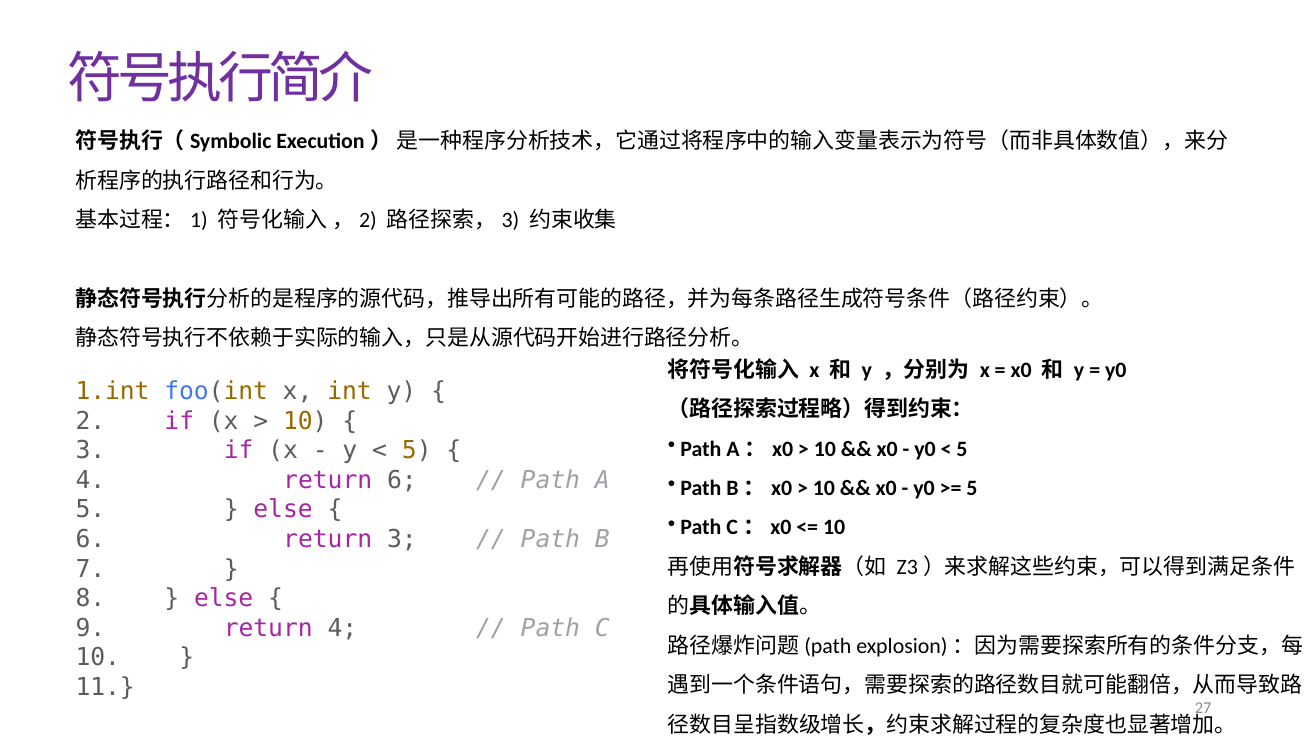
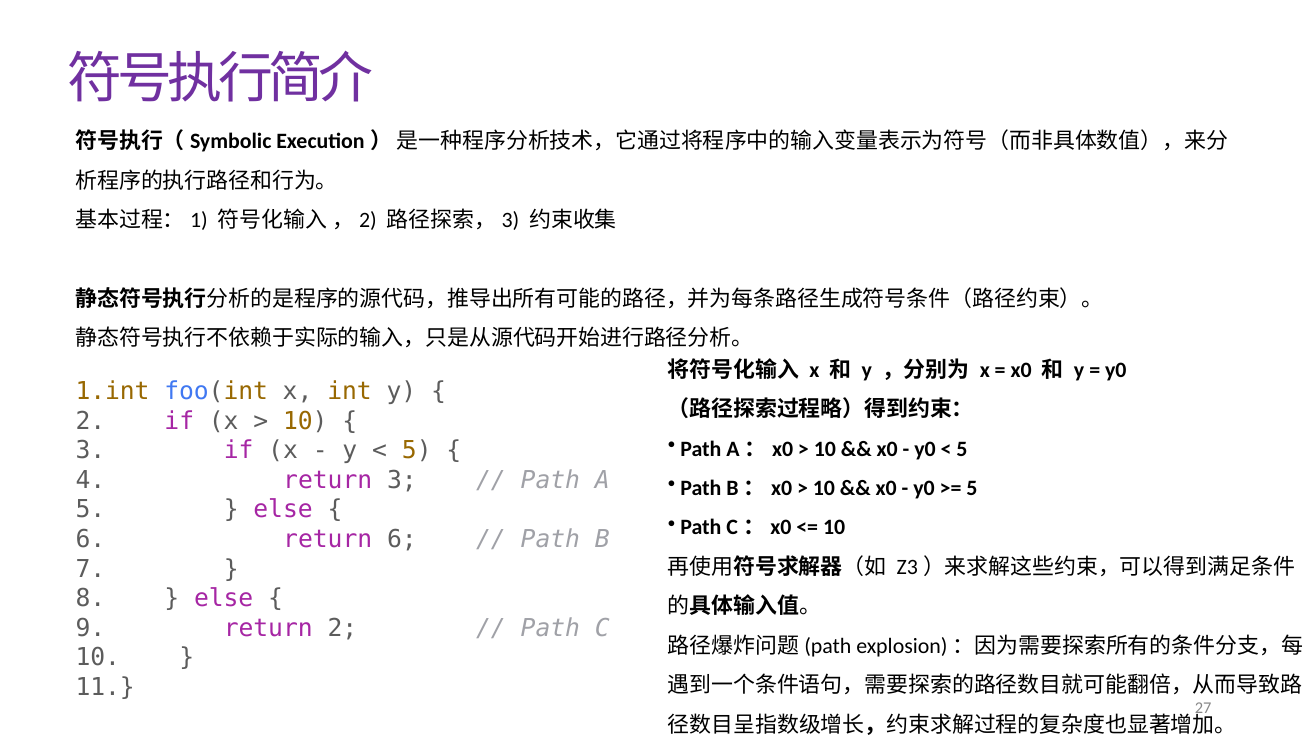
return 6: 6 -> 3
return 3: 3 -> 6
return 4: 4 -> 2
